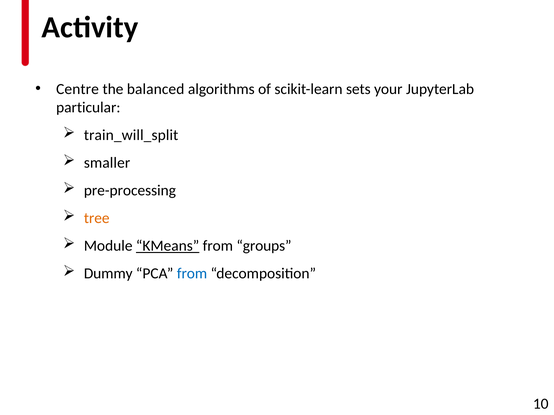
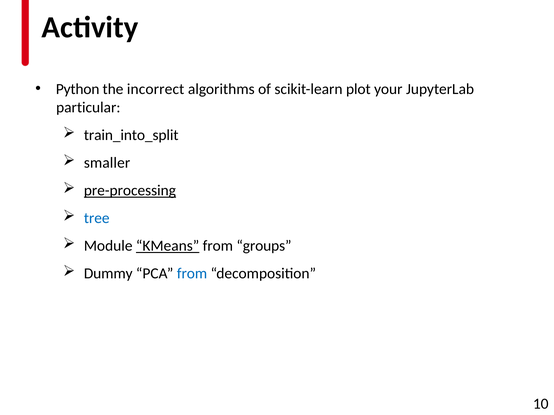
Centre: Centre -> Python
balanced: balanced -> incorrect
sets: sets -> plot
train_will_split: train_will_split -> train_into_split
pre-processing underline: none -> present
tree colour: orange -> blue
